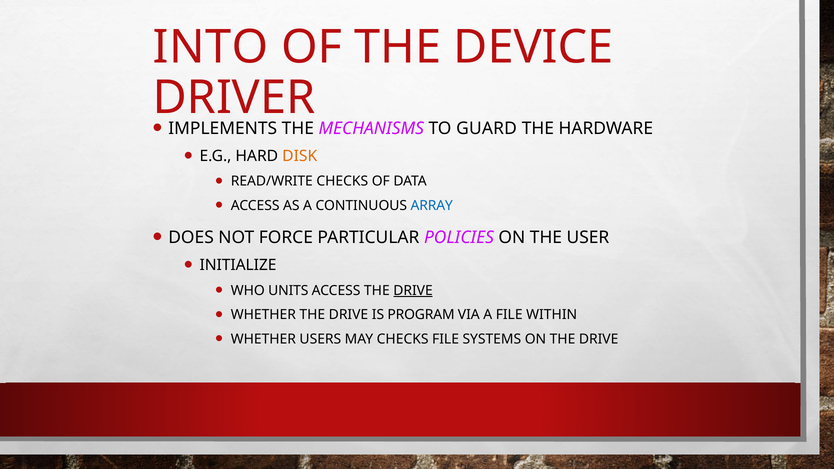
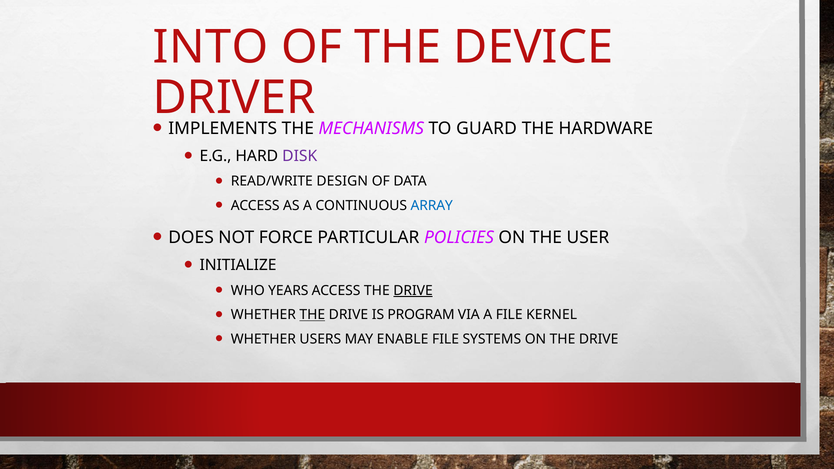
DISK colour: orange -> purple
READ/WRITE CHECKS: CHECKS -> DESIGN
UNITS: UNITS -> YEARS
THE at (312, 315) underline: none -> present
WITHIN: WITHIN -> KERNEL
MAY CHECKS: CHECKS -> ENABLE
